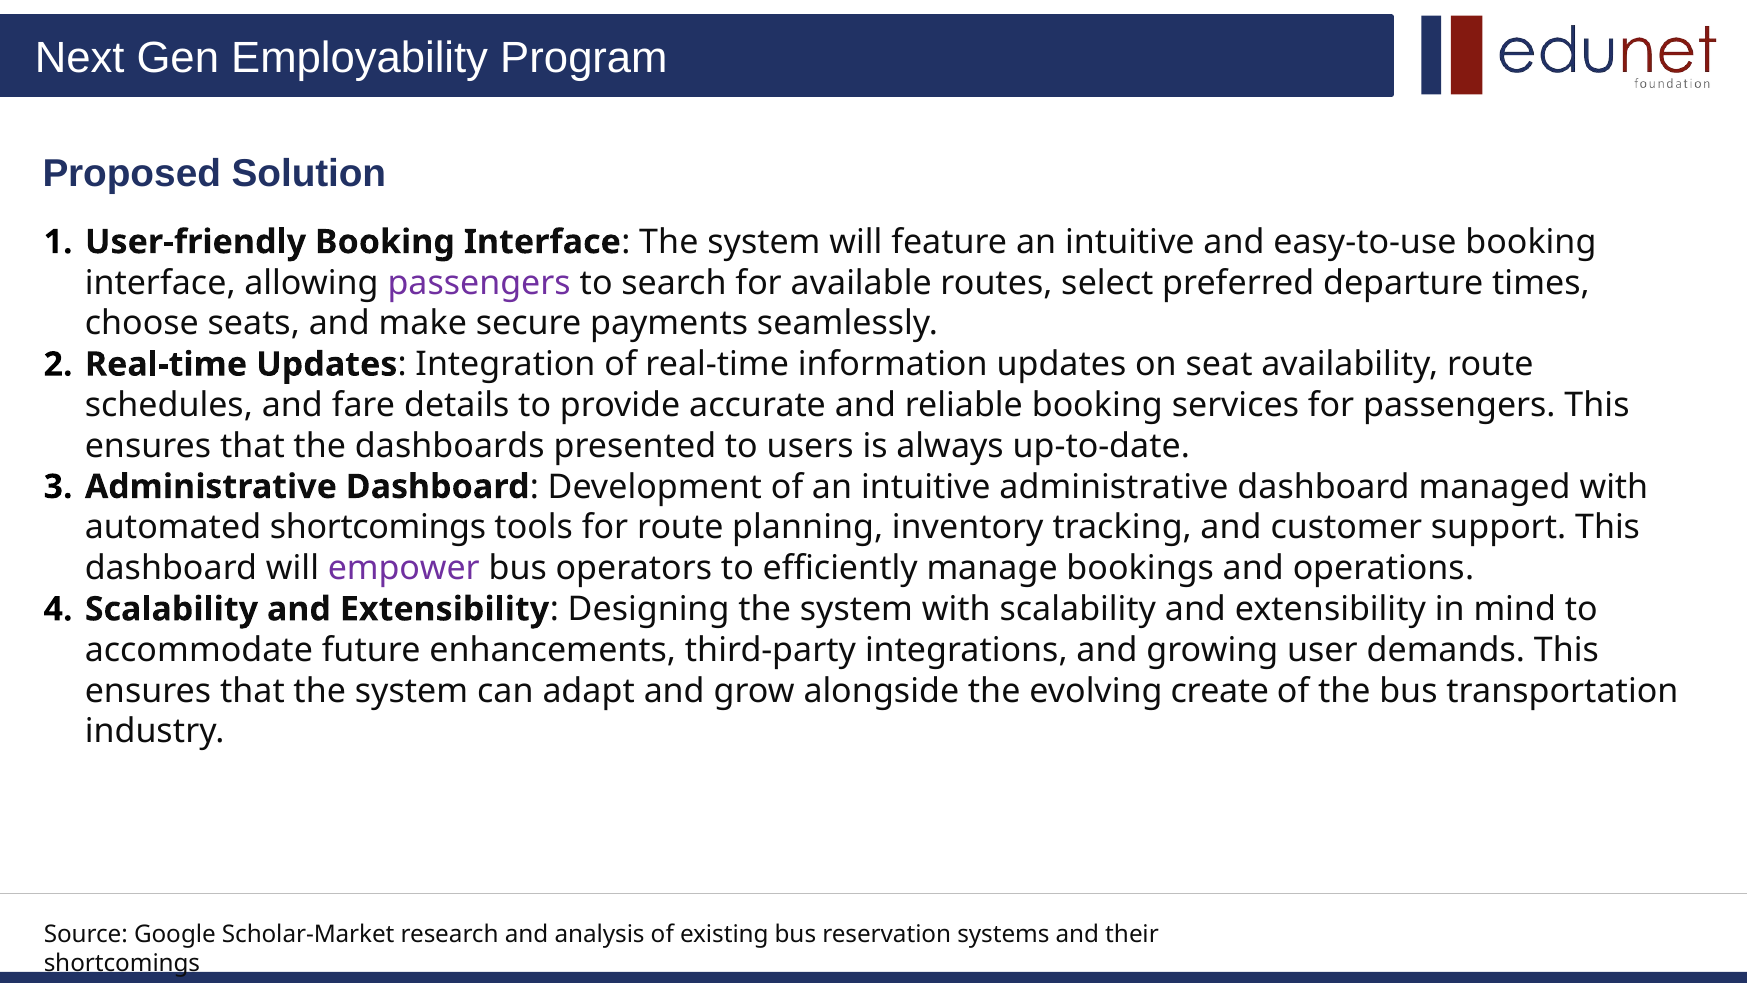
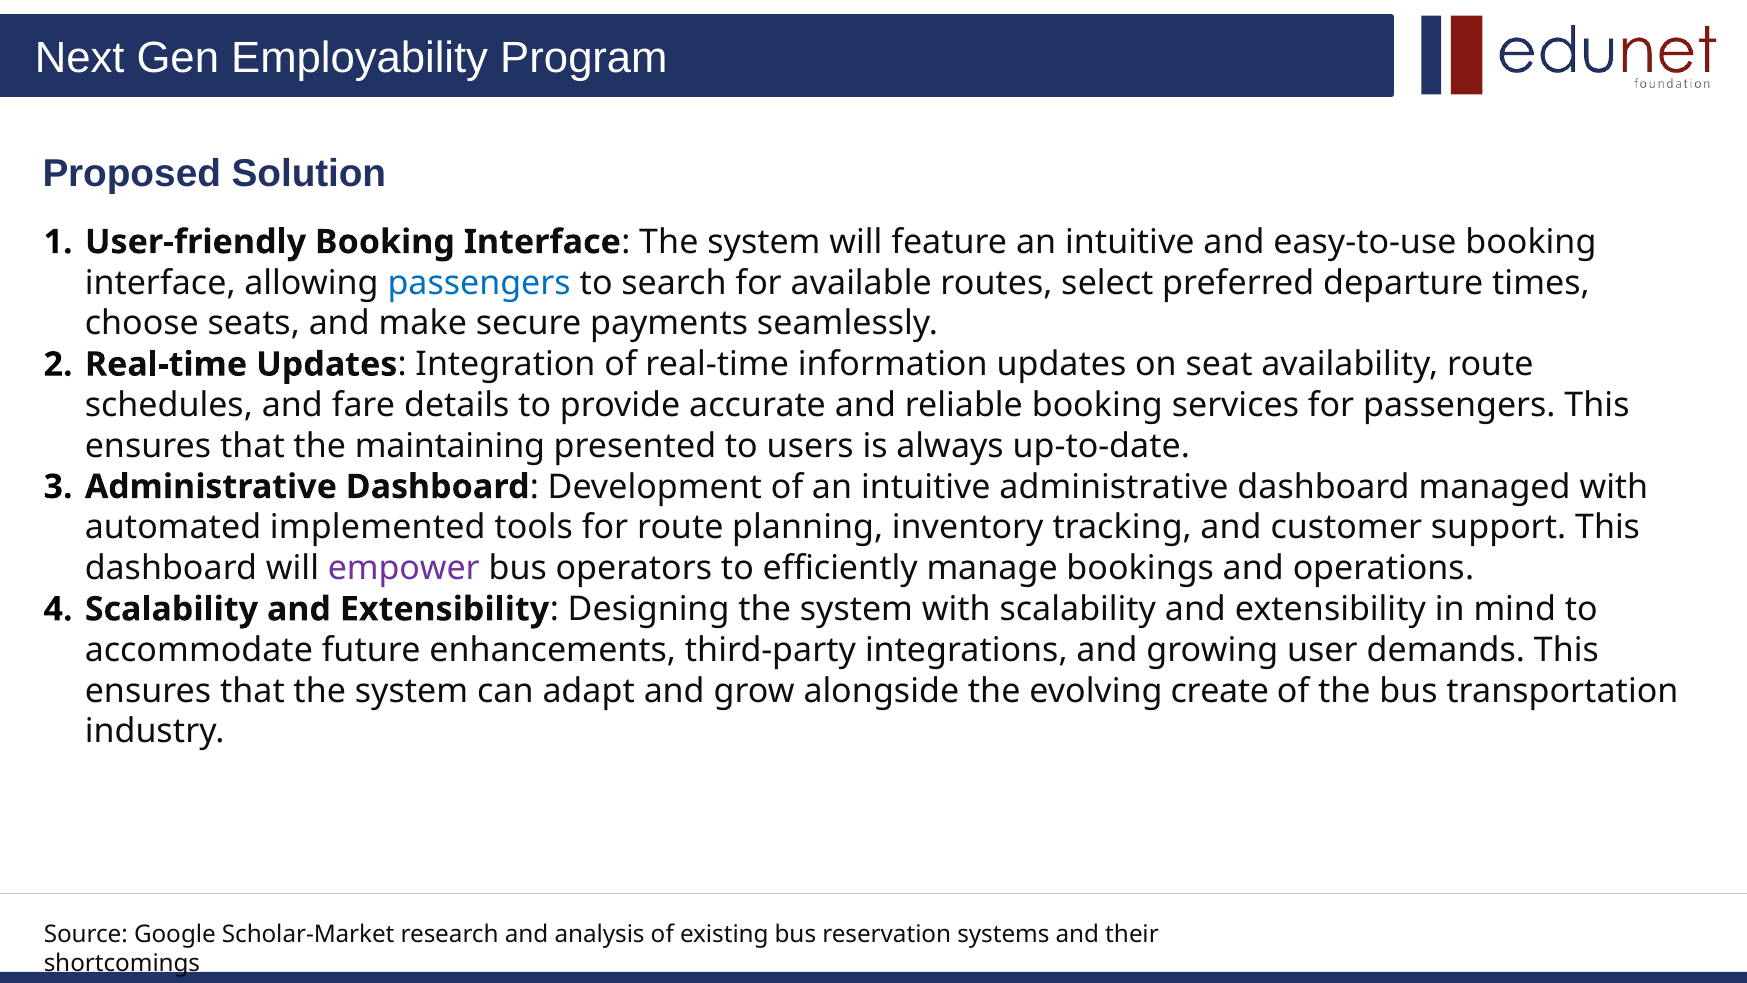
passengers at (479, 283) colour: purple -> blue
dashboards: dashboards -> maintaining
automated shortcomings: shortcomings -> implemented
